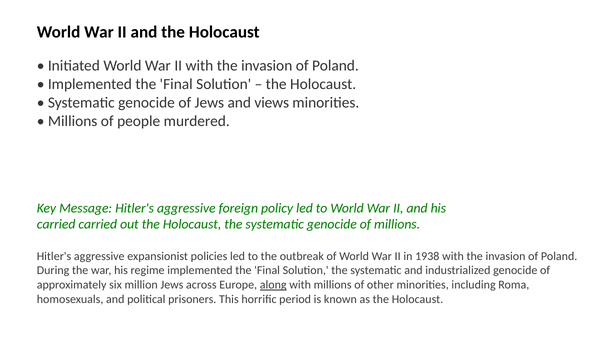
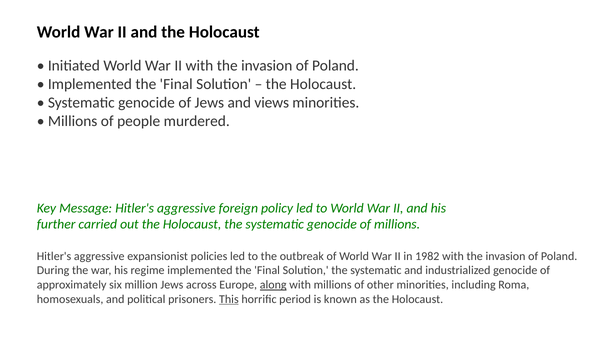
carried at (56, 225): carried -> further
1938: 1938 -> 1982
This underline: none -> present
